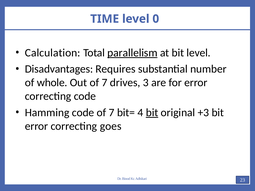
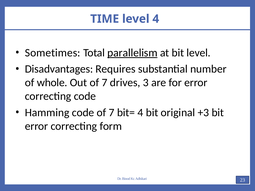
level 0: 0 -> 4
Calculation: Calculation -> Sometimes
bit at (152, 113) underline: present -> none
goes: goes -> form
